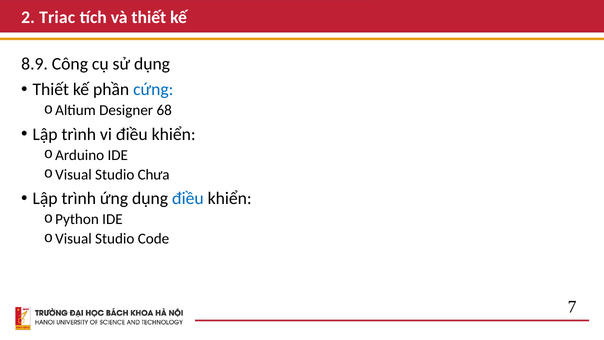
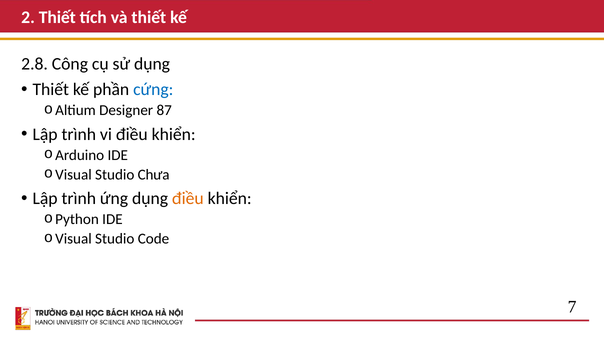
2 Triac: Triac -> Thiết
8.9: 8.9 -> 2.8
68: 68 -> 87
điều at (188, 198) colour: blue -> orange
